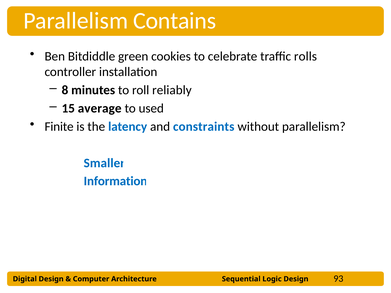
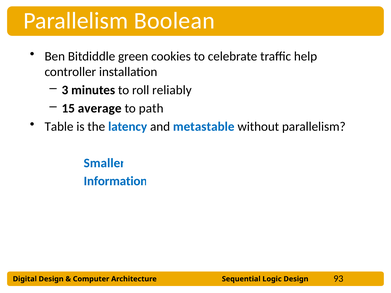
Contains: Contains -> Boolean
rolls: rolls -> help
8 at (65, 90): 8 -> 3
used: used -> path
Finite: Finite -> Table
constraints: constraints -> metastable
